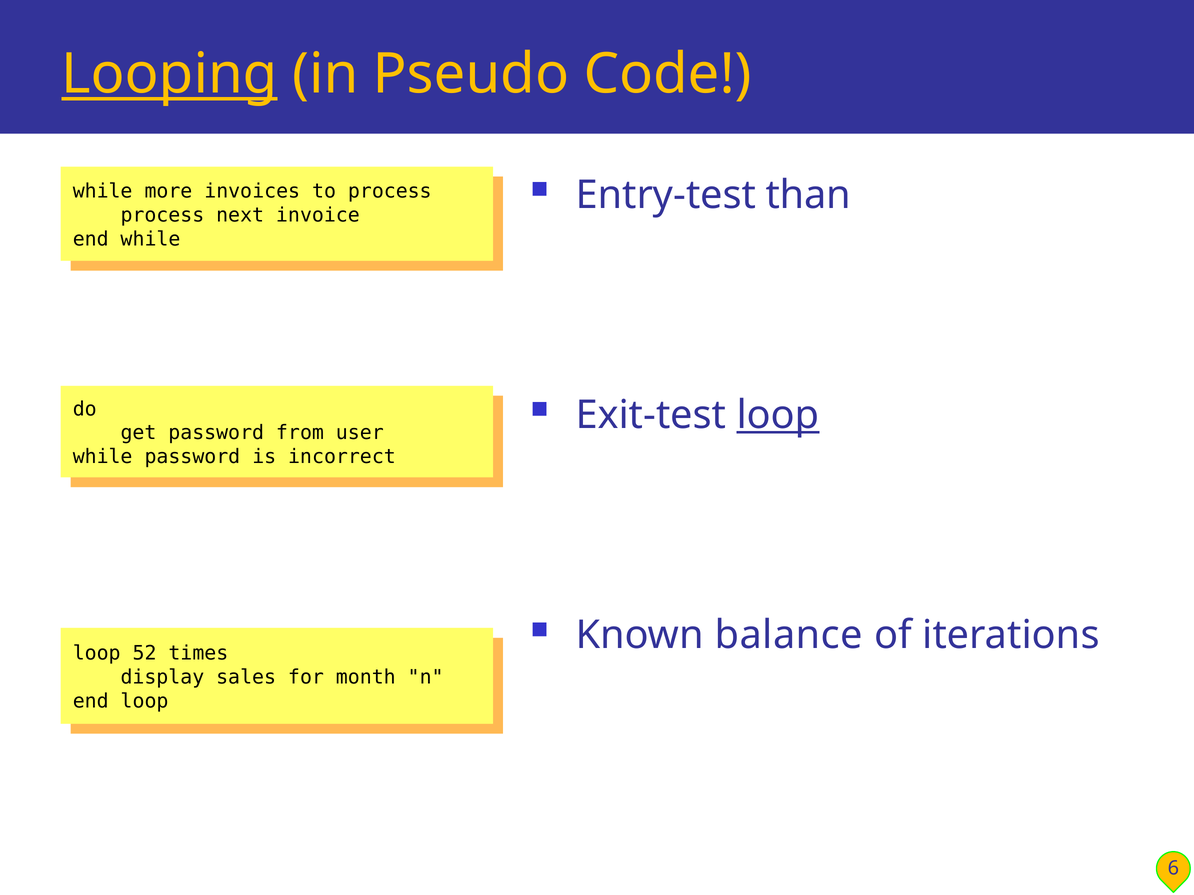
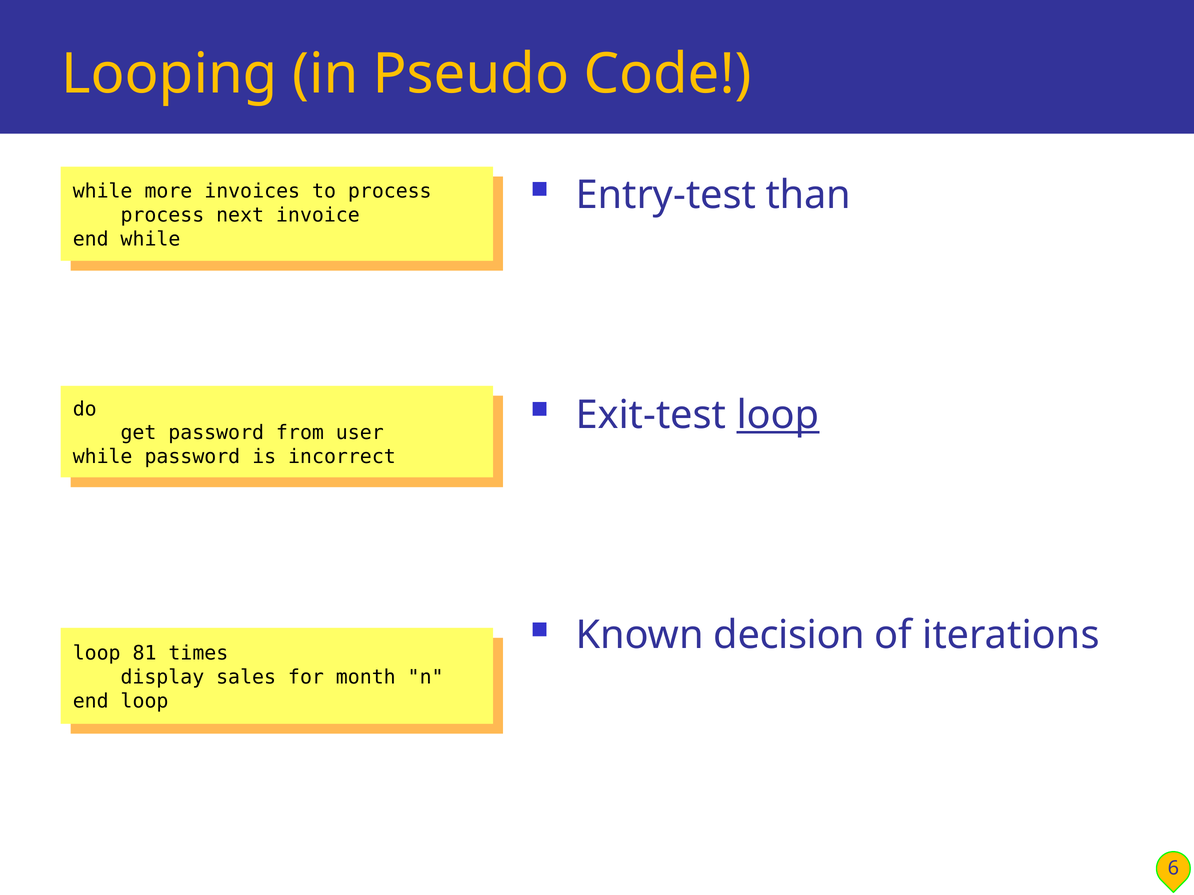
Looping underline: present -> none
balance: balance -> decision
52: 52 -> 81
